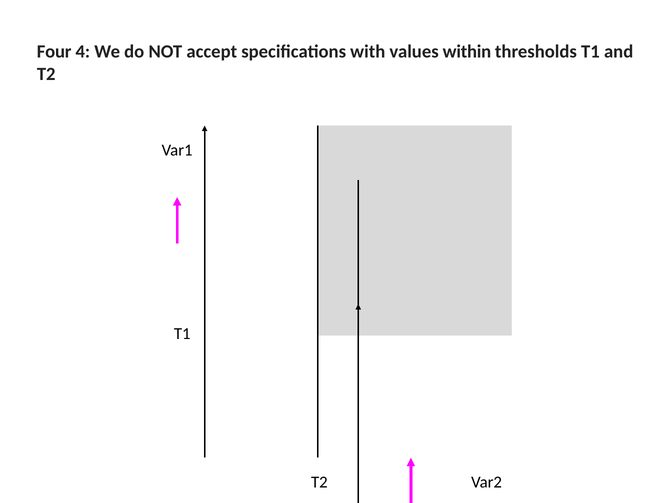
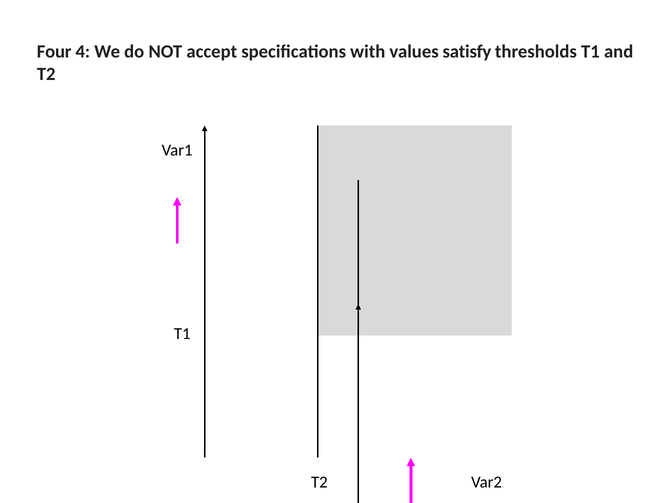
within: within -> satisfy
